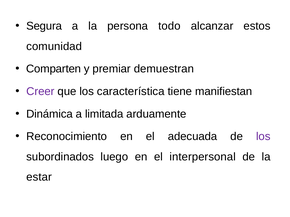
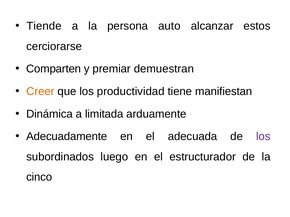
Segura: Segura -> Tiende
todo: todo -> auto
comunidad: comunidad -> cerciorarse
Creer colour: purple -> orange
característica: característica -> productividad
Reconocimiento: Reconocimiento -> Adecuadamente
interpersonal: interpersonal -> estructurador
estar: estar -> cinco
